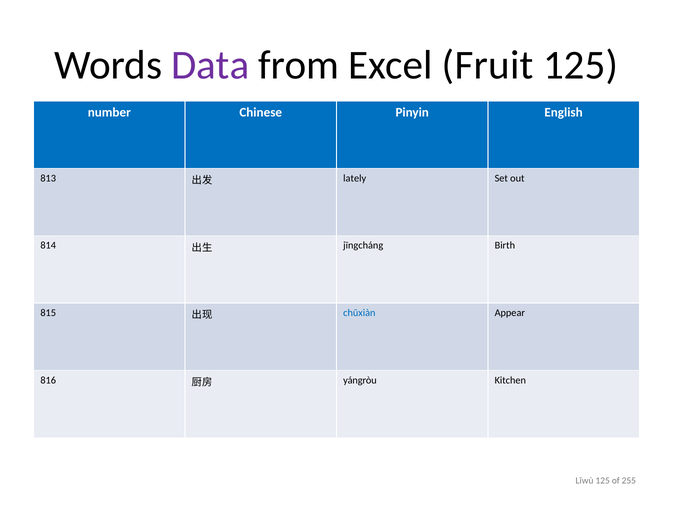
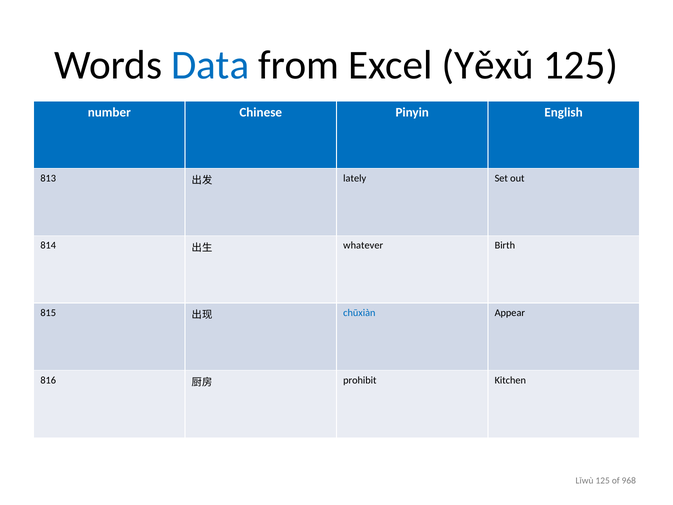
Data colour: purple -> blue
Fruit: Fruit -> Yěxǔ
jīngcháng: jīngcháng -> whatever
yángròu: yángròu -> prohibit
255: 255 -> 968
